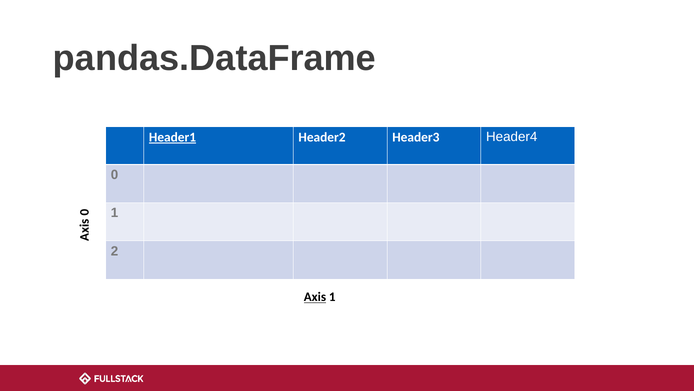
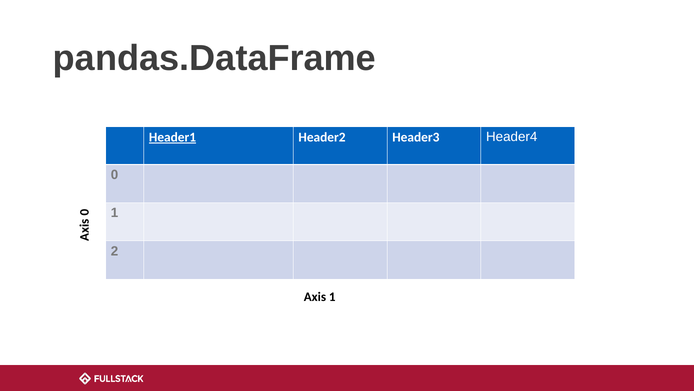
Axis underline: present -> none
